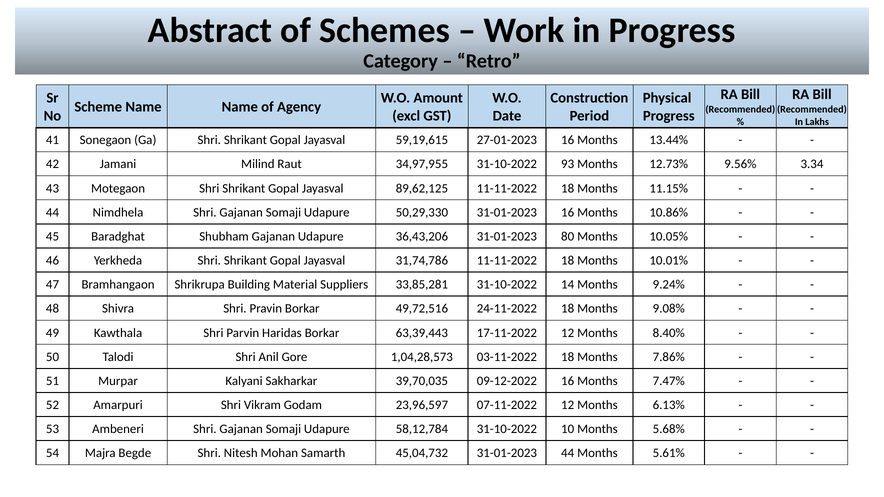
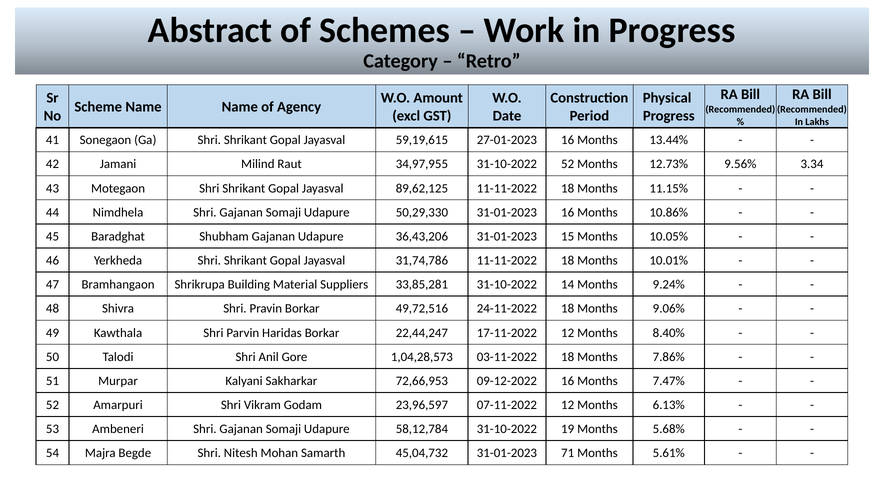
31-10-2022 93: 93 -> 52
80: 80 -> 15
9.08%: 9.08% -> 9.06%
63,39,443: 63,39,443 -> 22,44,247
39,70,035: 39,70,035 -> 72,66,953
10: 10 -> 19
31-01-2023 44: 44 -> 71
